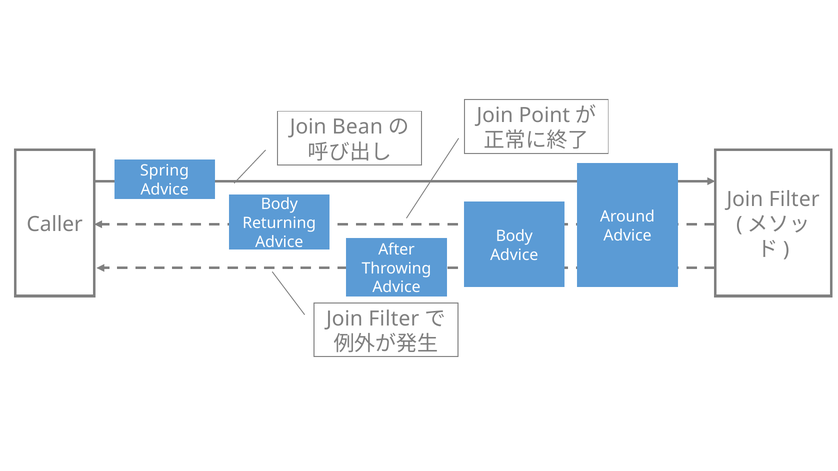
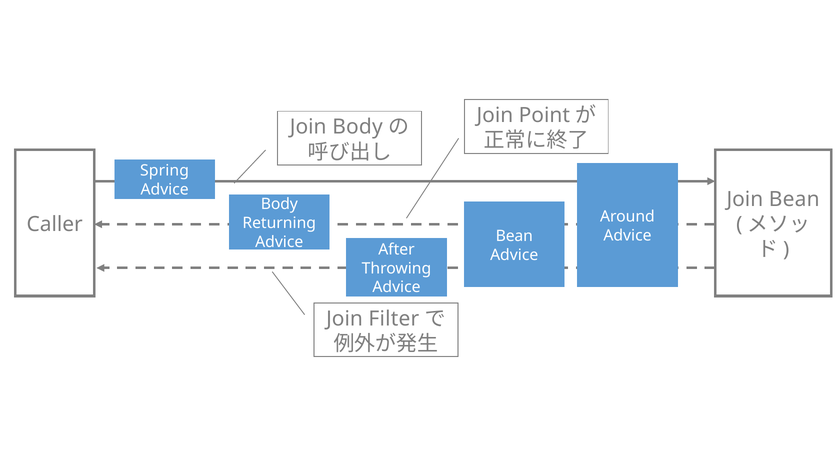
Join Bean: Bean -> Body
Filter at (794, 199): Filter -> Bean
Body at (514, 236): Body -> Bean
